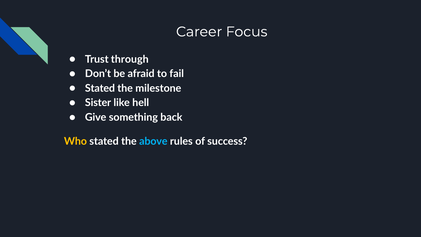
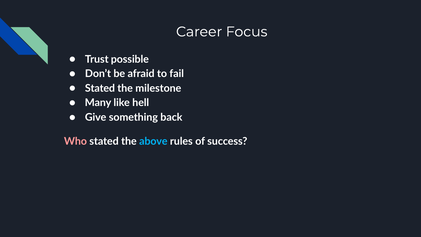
through: through -> possible
Sister: Sister -> Many
Who colour: yellow -> pink
